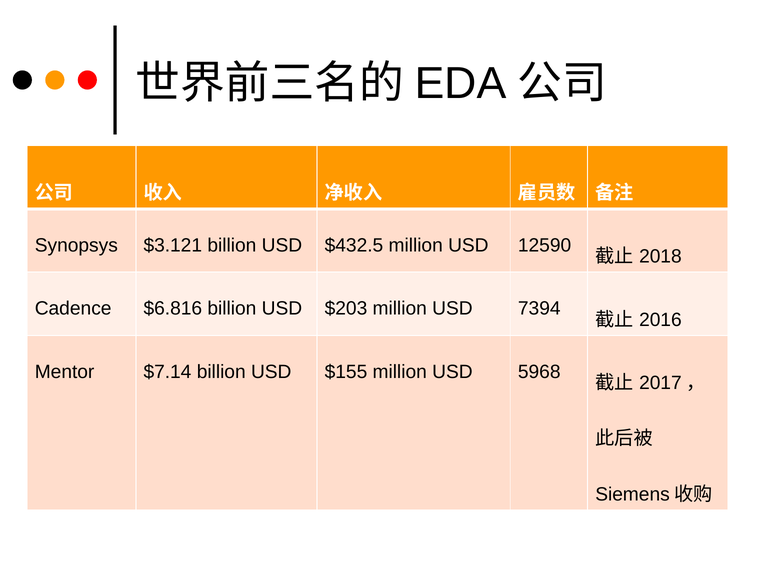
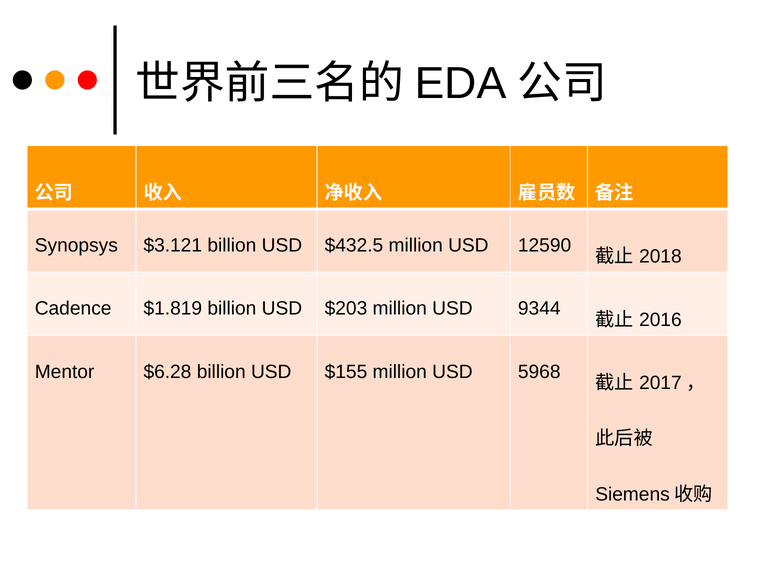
$6.816: $6.816 -> $1.819
7394: 7394 -> 9344
$7.14: $7.14 -> $6.28
